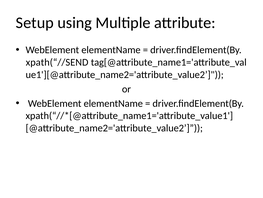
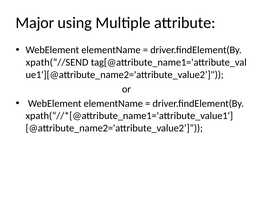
Setup: Setup -> Major
